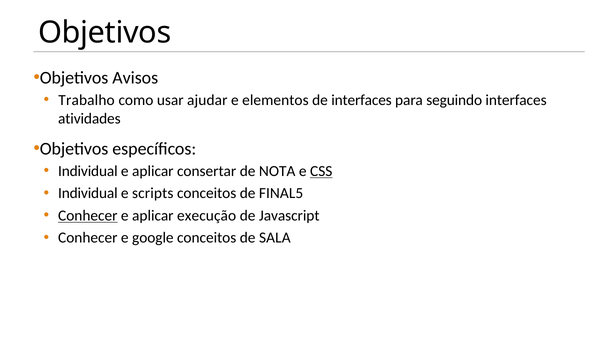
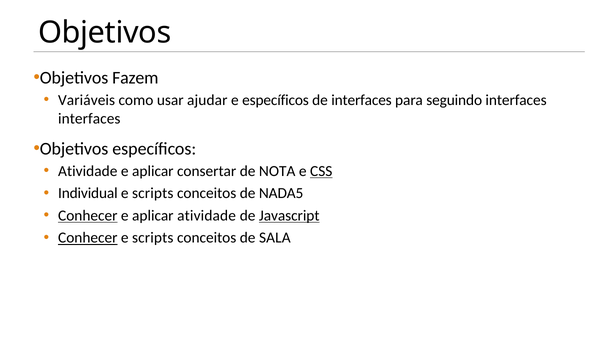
Avisos: Avisos -> Fazem
Trabalho: Trabalho -> Variáveis
e elementos: elementos -> específicos
atividades at (89, 119): atividades -> interfaces
Individual at (88, 171): Individual -> Atividade
FINAL5: FINAL5 -> NADA5
aplicar execução: execução -> atividade
Javascript underline: none -> present
Conhecer at (88, 238) underline: none -> present
google at (153, 238): google -> scripts
